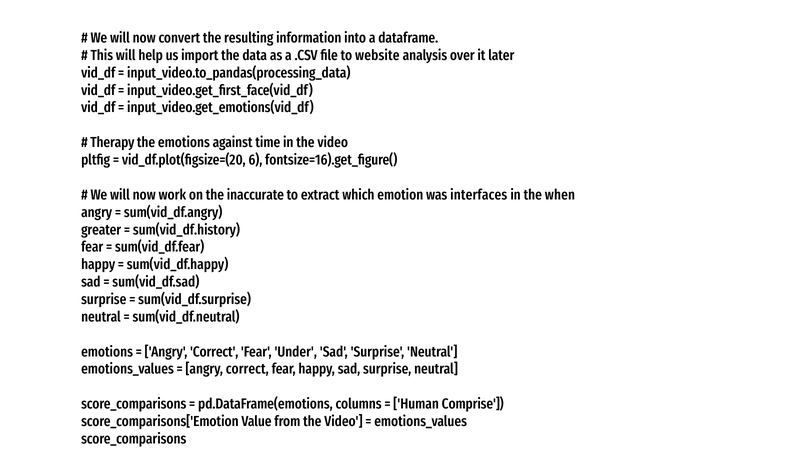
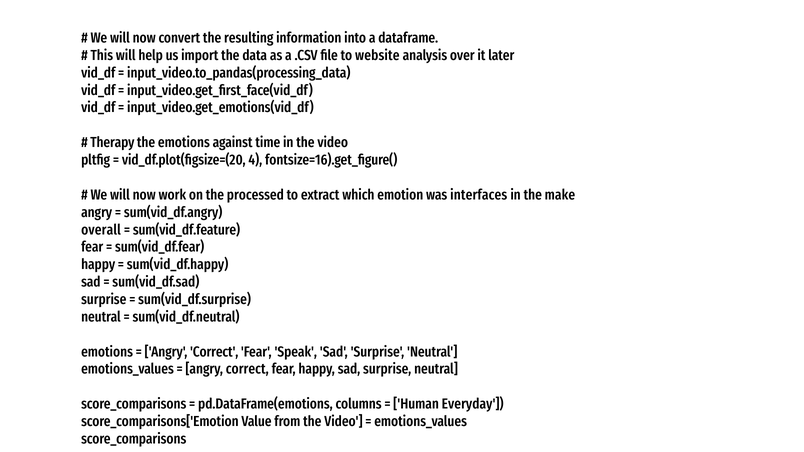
6: 6 -> 4
inaccurate: inaccurate -> processed
when: when -> make
greater: greater -> overall
sum(vid_df.history: sum(vid_df.history -> sum(vid_df.feature
Under: Under -> Speak
Comprise: Comprise -> Everyday
